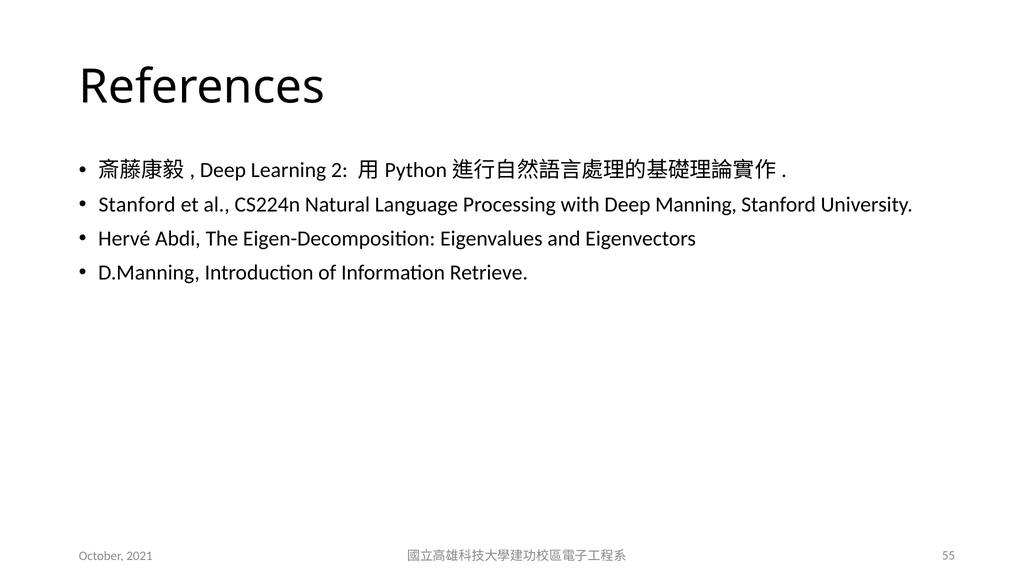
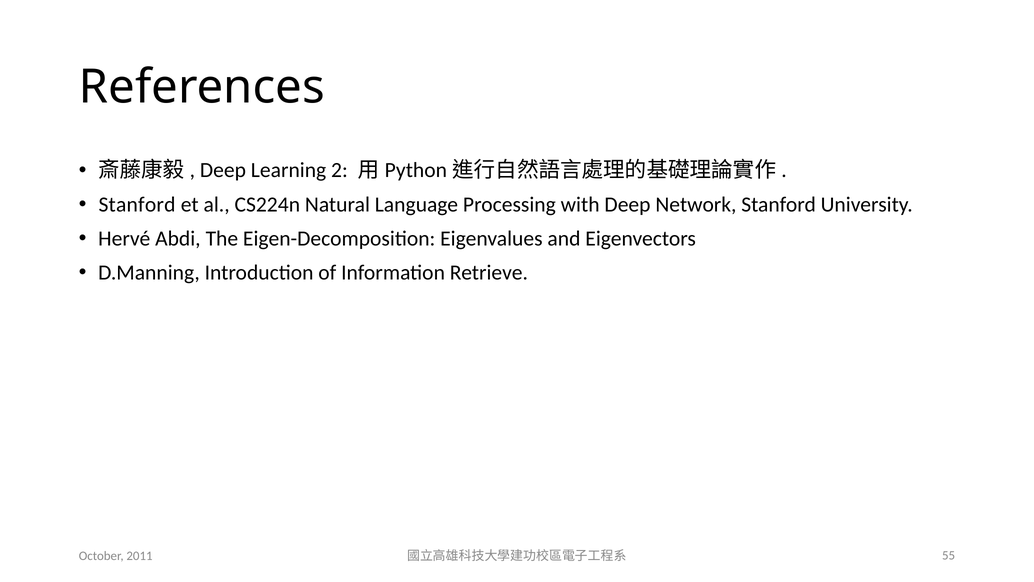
Manning: Manning -> Network
2021: 2021 -> 2011
